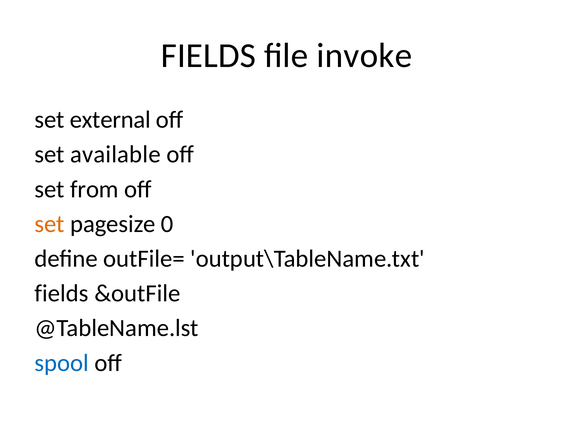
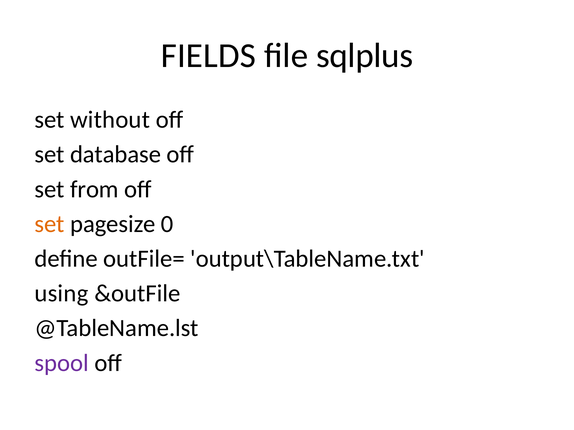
invoke: invoke -> sqlplus
external: external -> without
available: available -> database
fields at (62, 294): fields -> using
spool colour: blue -> purple
